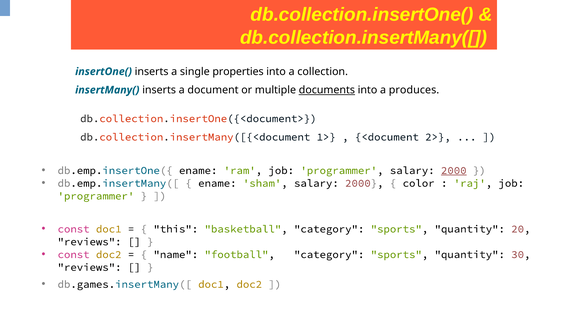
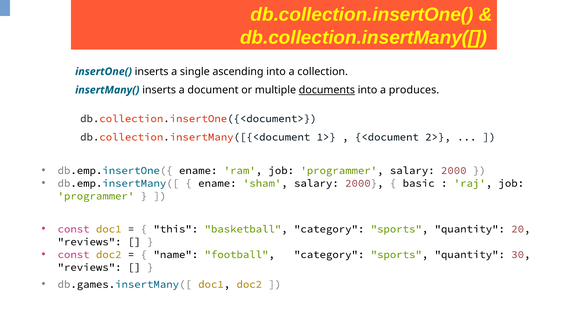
properties: properties -> ascending
2000 at (454, 171) underline: present -> none
color: color -> basic
